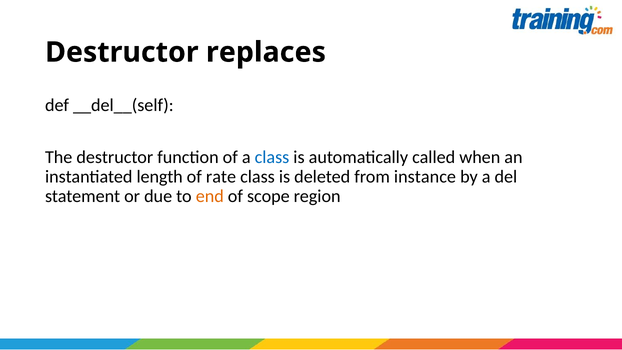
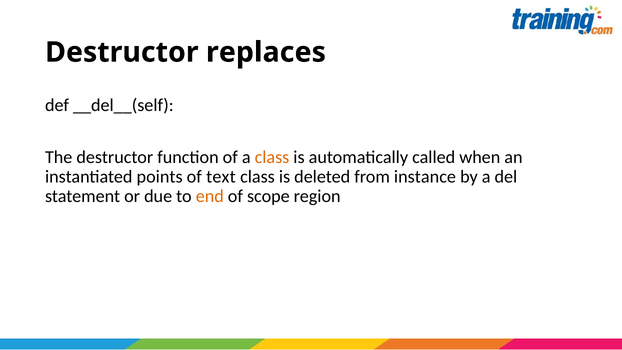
class at (272, 157) colour: blue -> orange
length: length -> points
rate: rate -> text
